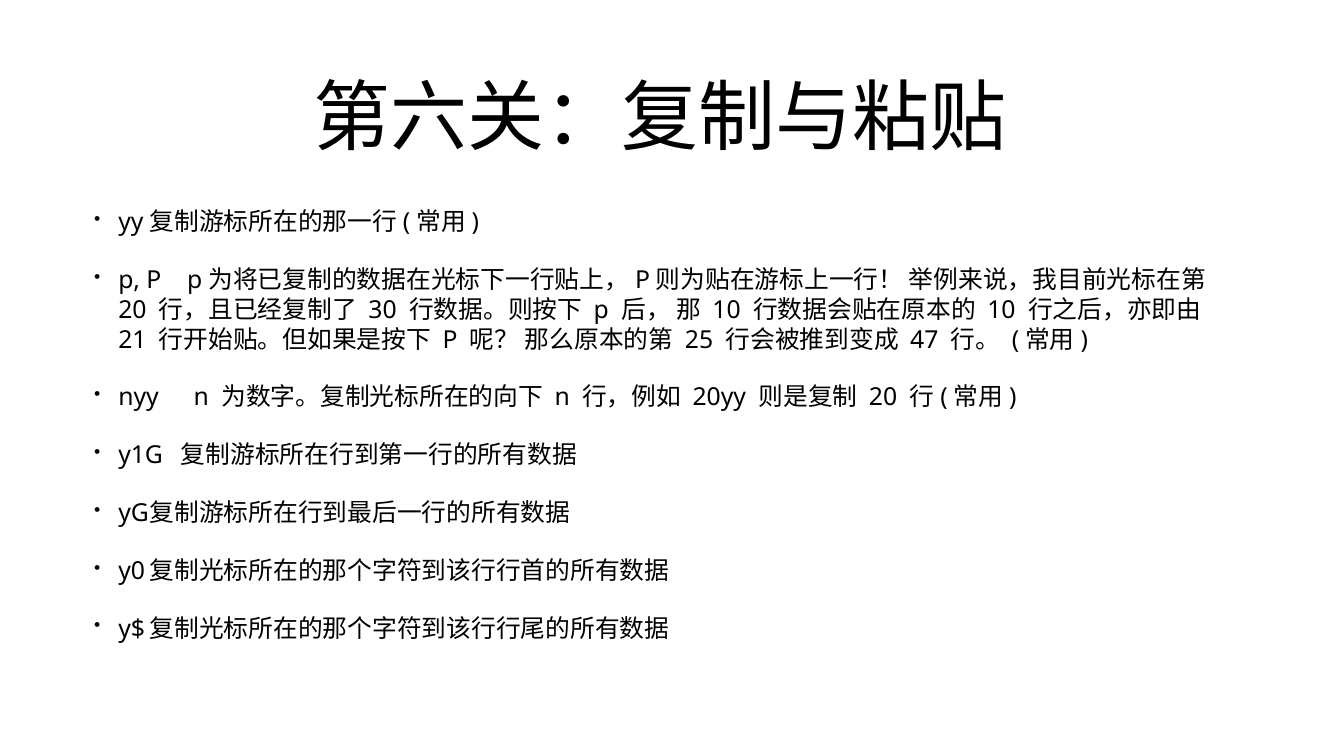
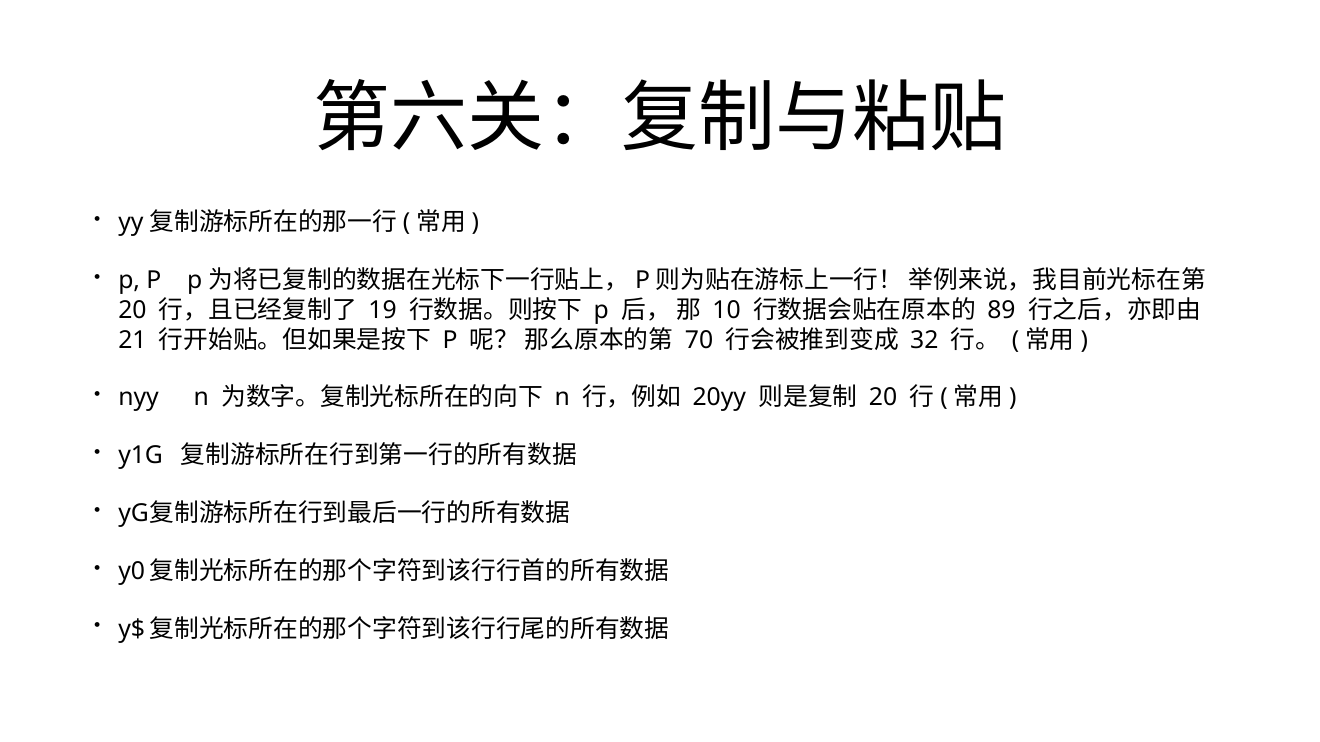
30: 30 -> 19
10 at (1001, 310): 10 -> 89
25: 25 -> 70
47: 47 -> 32
